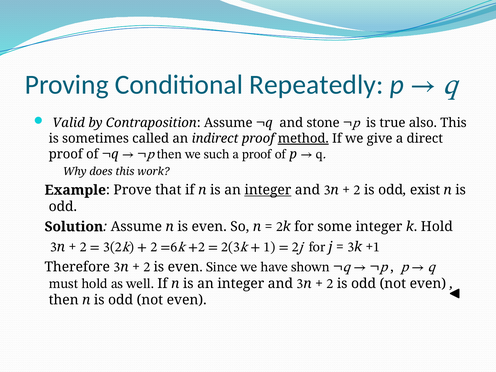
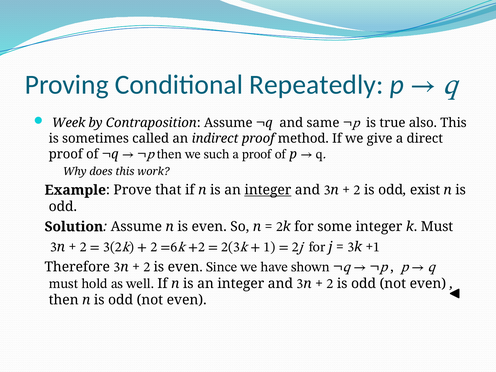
Valid: Valid -> Week
stone: stone -> same
method underline: present -> none
k Hold: Hold -> Must
